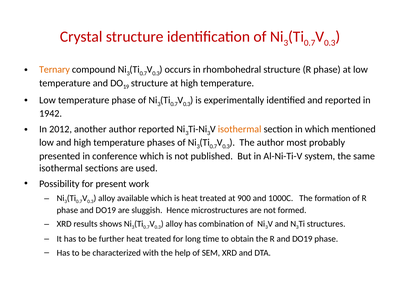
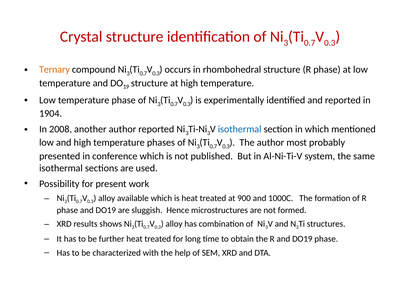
1942: 1942 -> 1904
2012: 2012 -> 2008
isothermal at (240, 129) colour: orange -> blue
